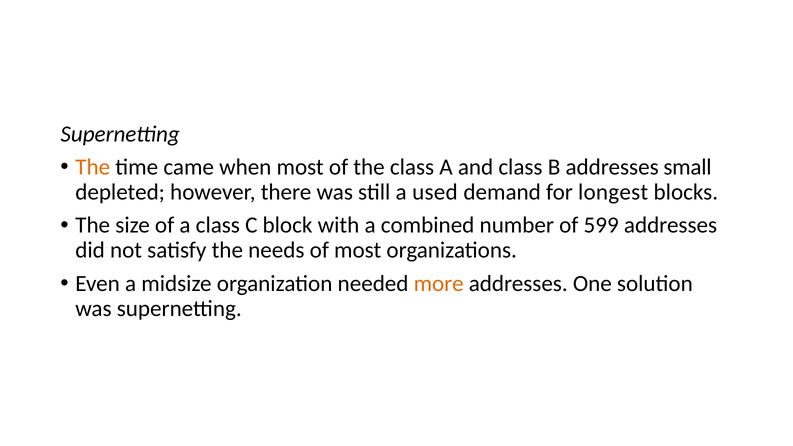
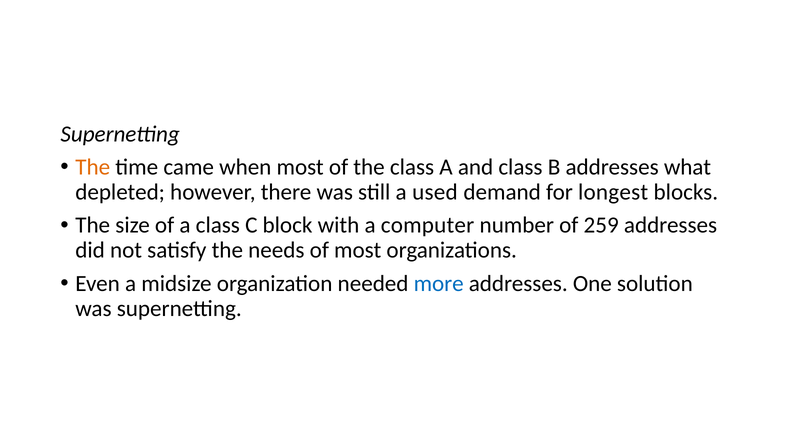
small: small -> what
combined: combined -> computer
599: 599 -> 259
more colour: orange -> blue
